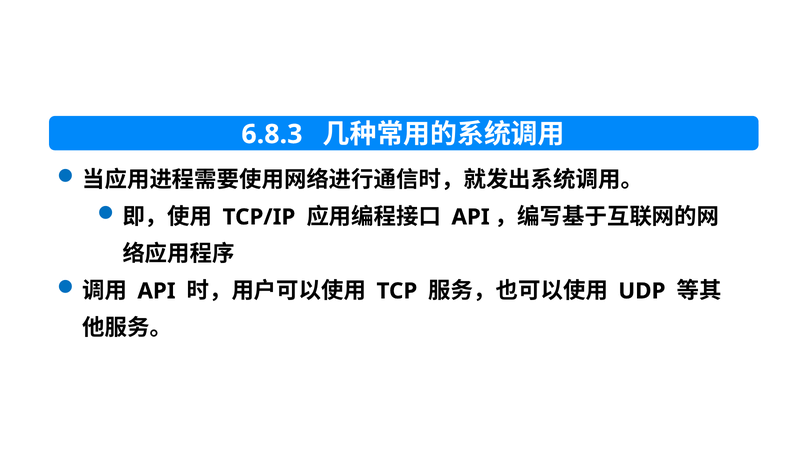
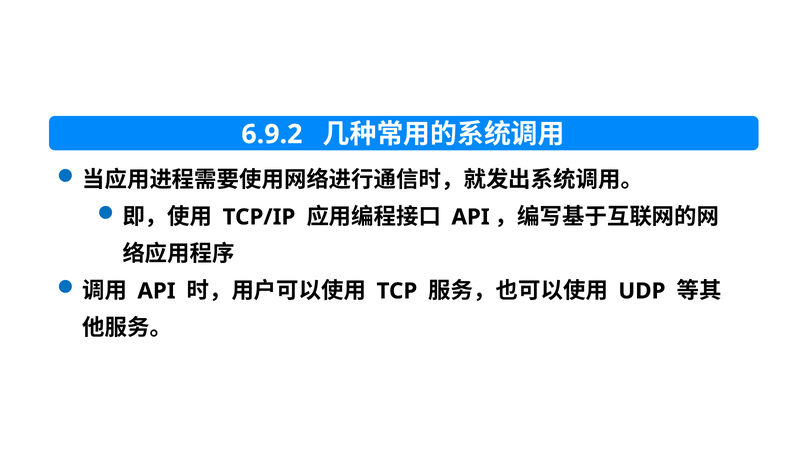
6.8.3: 6.8.3 -> 6.9.2
